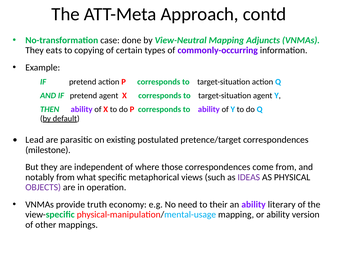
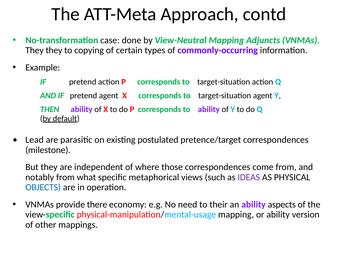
They eats: eats -> they
OBJECTS colour: purple -> blue
truth: truth -> there
literary: literary -> aspects
